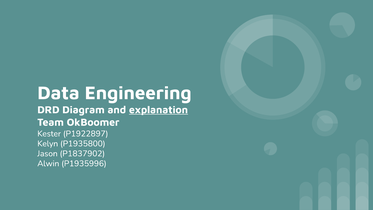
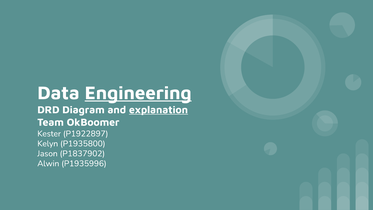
Engineering underline: none -> present
